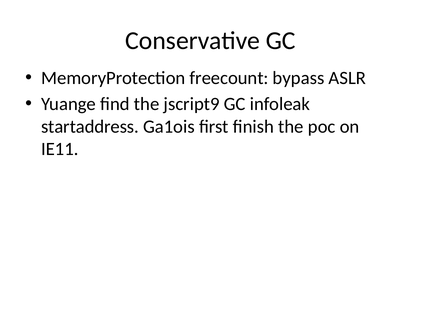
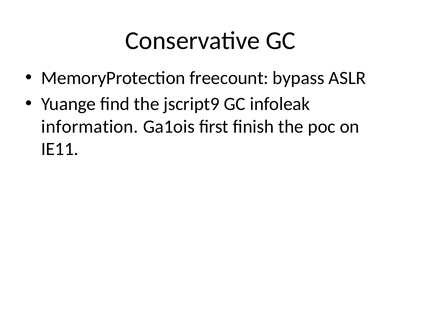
startaddress: startaddress -> information
